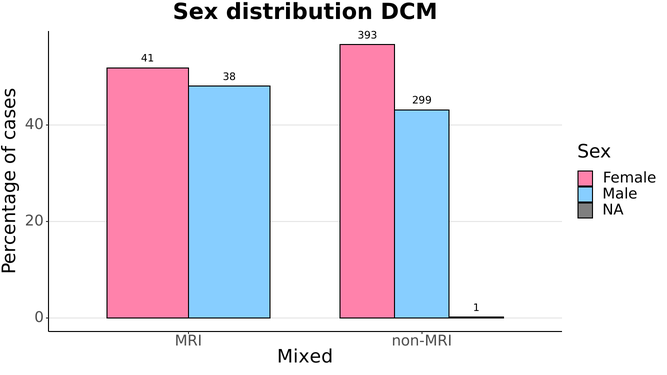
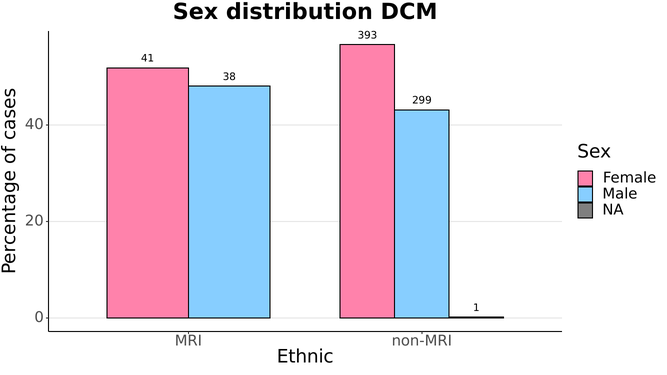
Mixed: Mixed -> Ethnic
